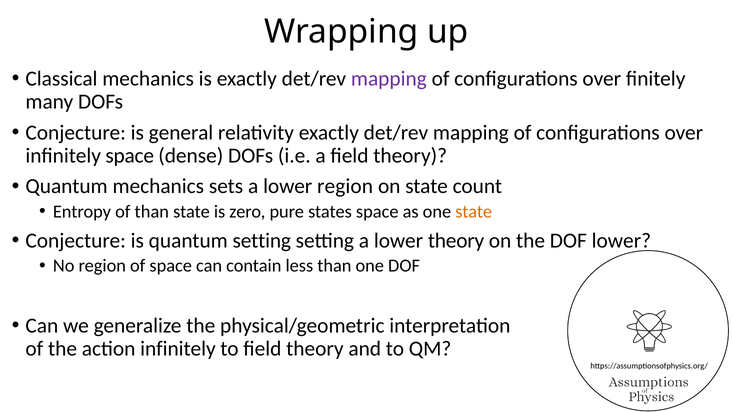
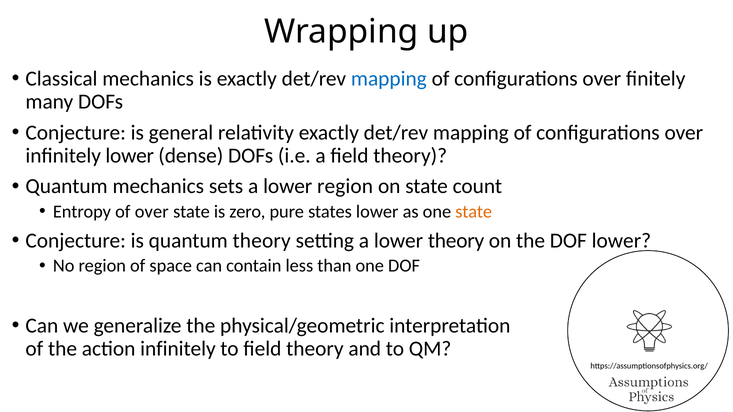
mapping at (389, 79) colour: purple -> blue
infinitely space: space -> lower
of than: than -> over
states space: space -> lower
quantum setting: setting -> theory
